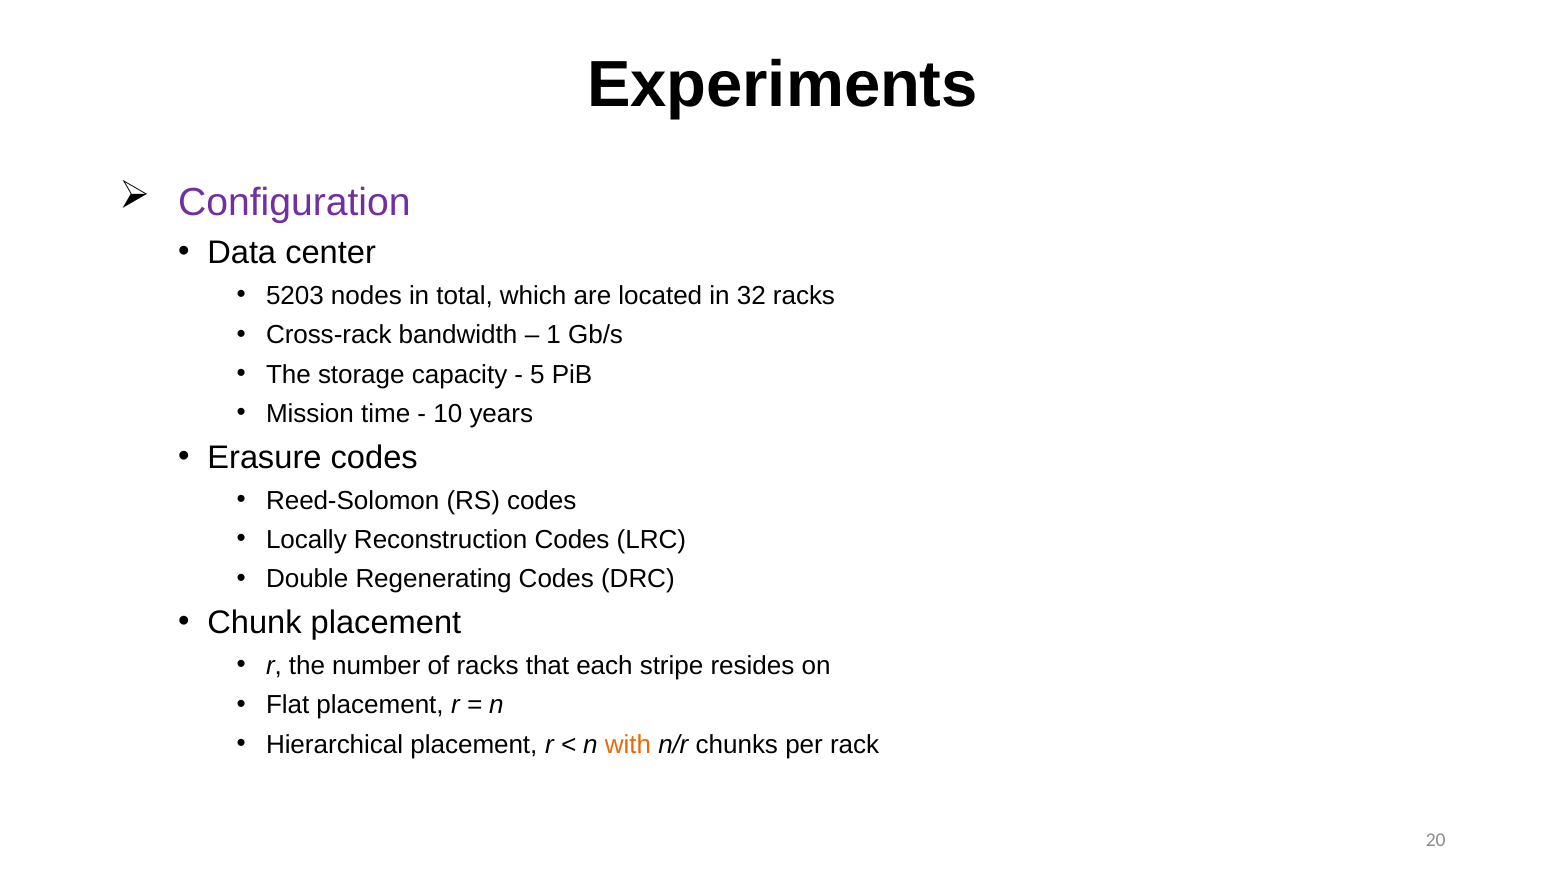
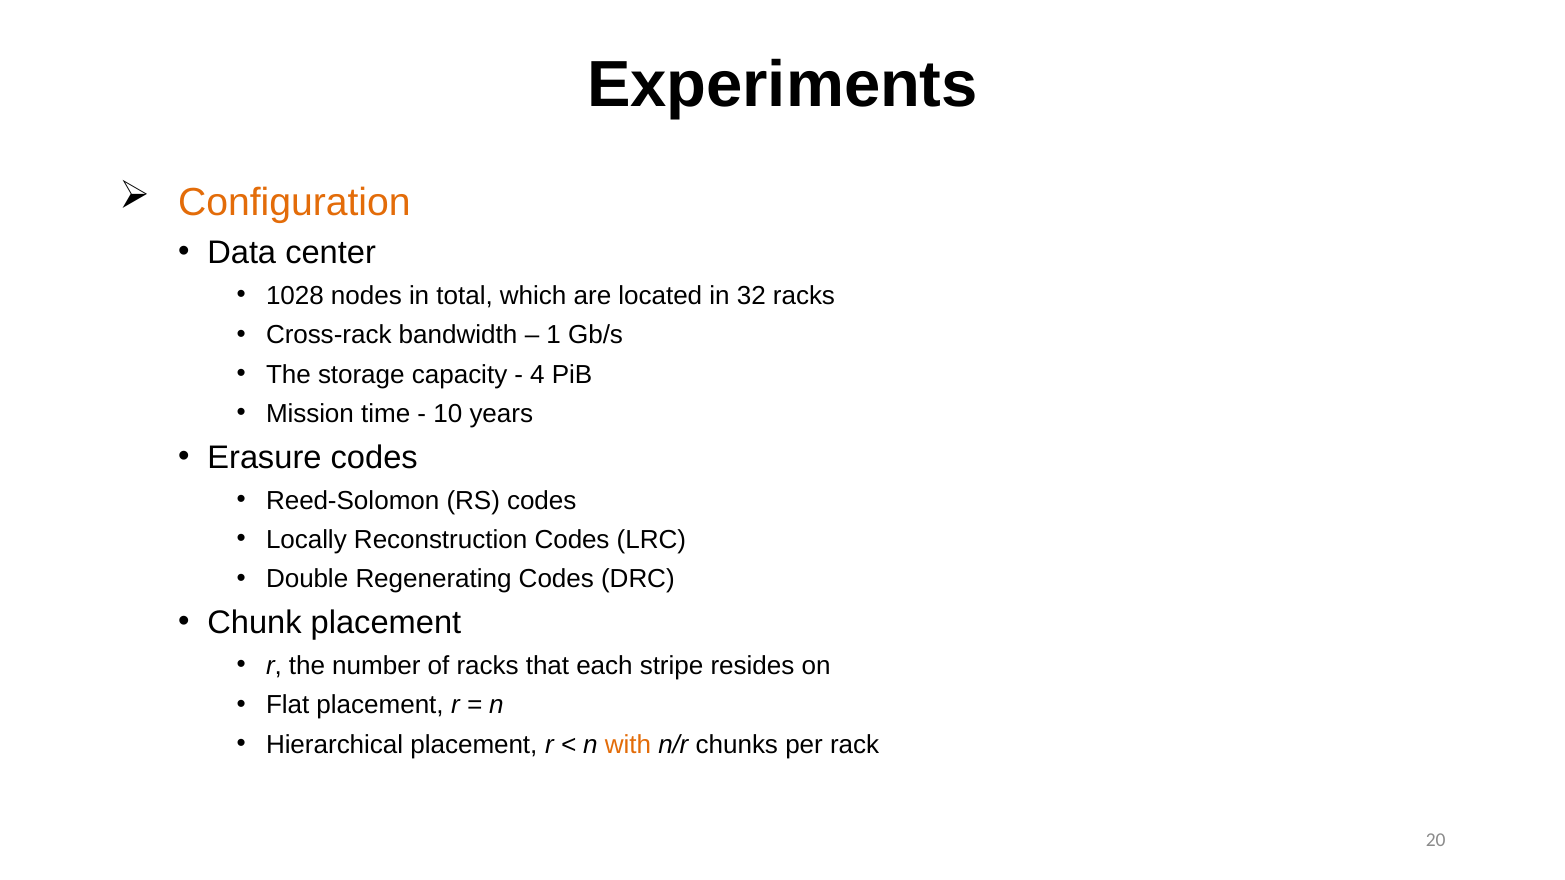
Configuration colour: purple -> orange
5203: 5203 -> 1028
5: 5 -> 4
